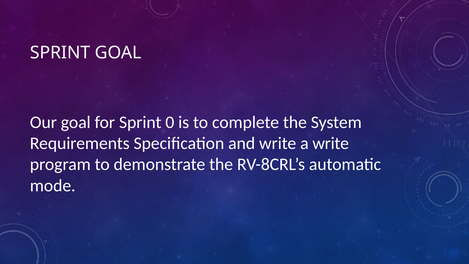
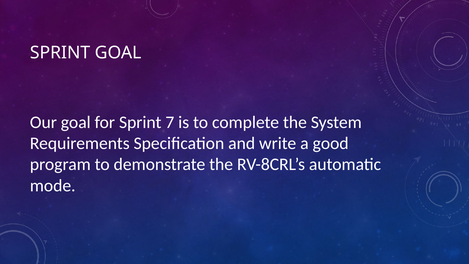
0: 0 -> 7
a write: write -> good
